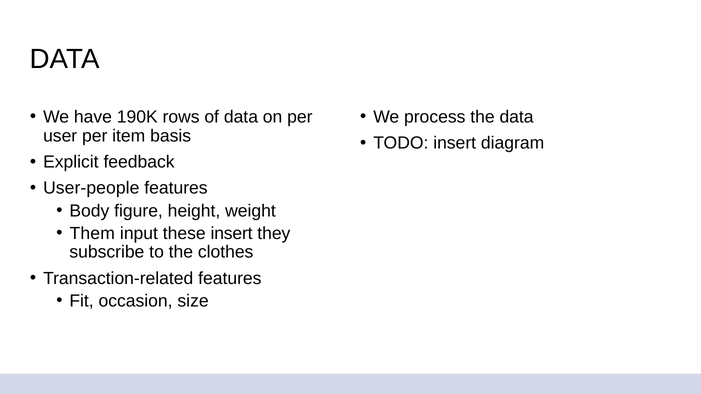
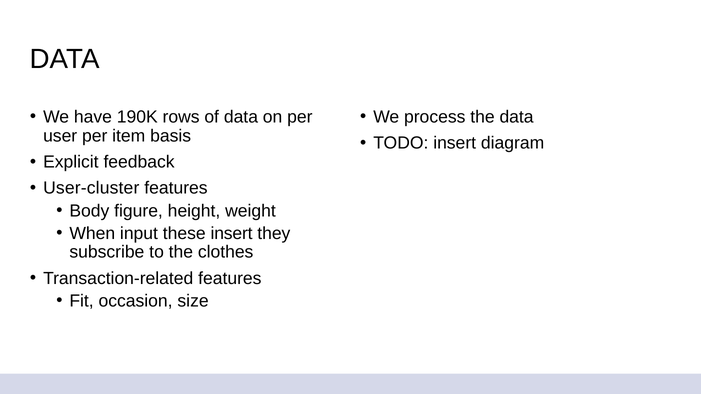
User-people: User-people -> User-cluster
Them: Them -> When
